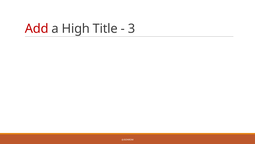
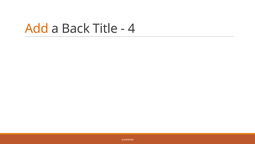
Add colour: red -> orange
High: High -> Back
3: 3 -> 4
